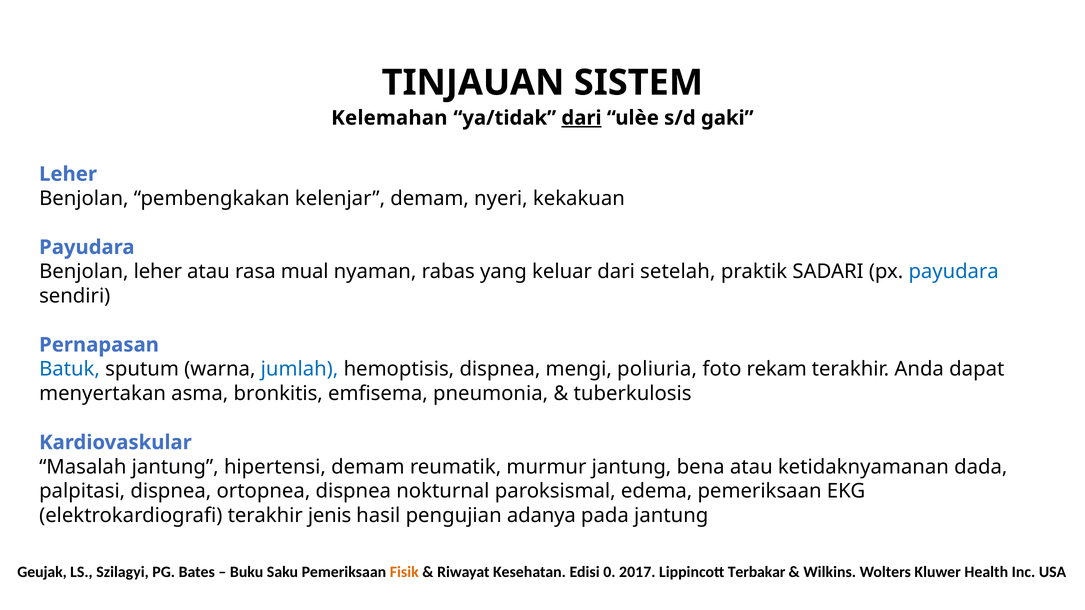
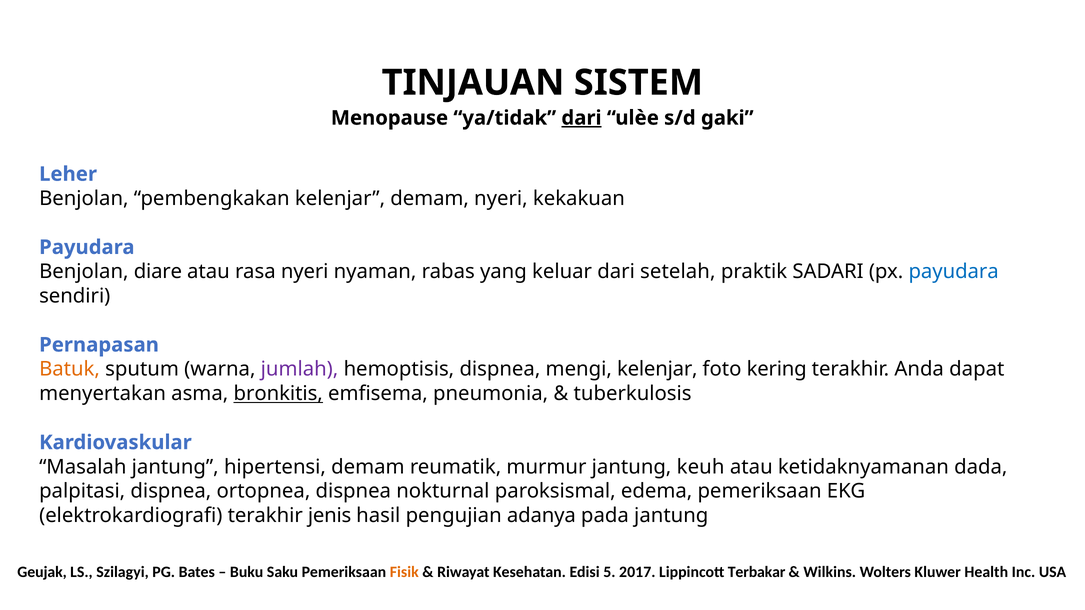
Kelemahan: Kelemahan -> Menopause
Benjolan leher: leher -> diare
rasa mual: mual -> nyeri
Batuk colour: blue -> orange
jumlah colour: blue -> purple
mengi poliuria: poliuria -> kelenjar
rekam: rekam -> kering
bronkitis underline: none -> present
bena: bena -> keuh
0: 0 -> 5
